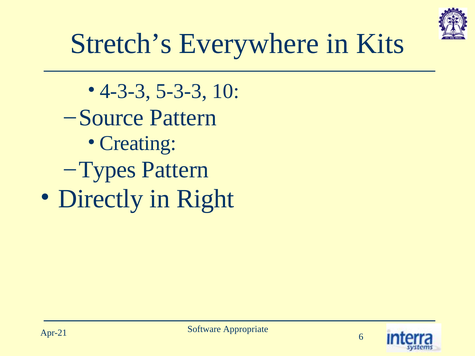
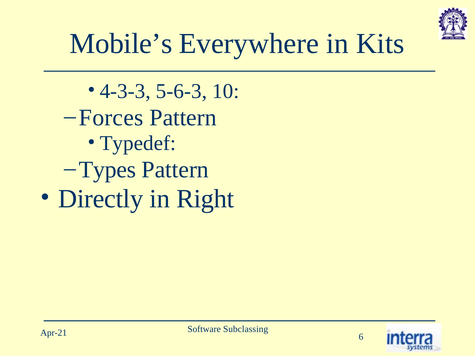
Stretch’s: Stretch’s -> Mobile’s
5-3-3: 5-3-3 -> 5-6-3
Source: Source -> Forces
Creating: Creating -> Typedef
Appropriate: Appropriate -> Subclassing
